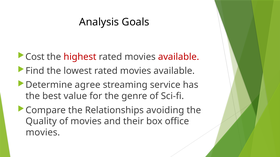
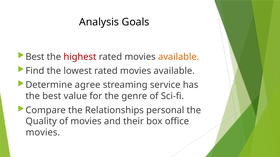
Cost at (35, 57): Cost -> Best
available at (179, 57) colour: red -> orange
avoiding: avoiding -> personal
